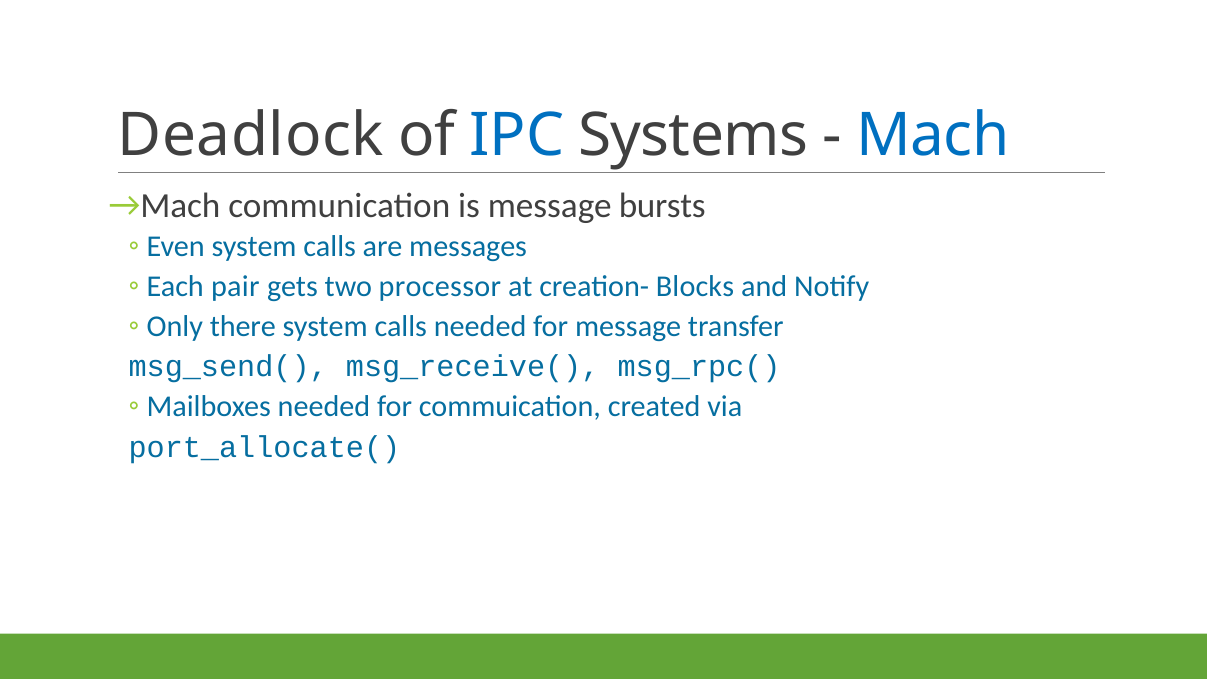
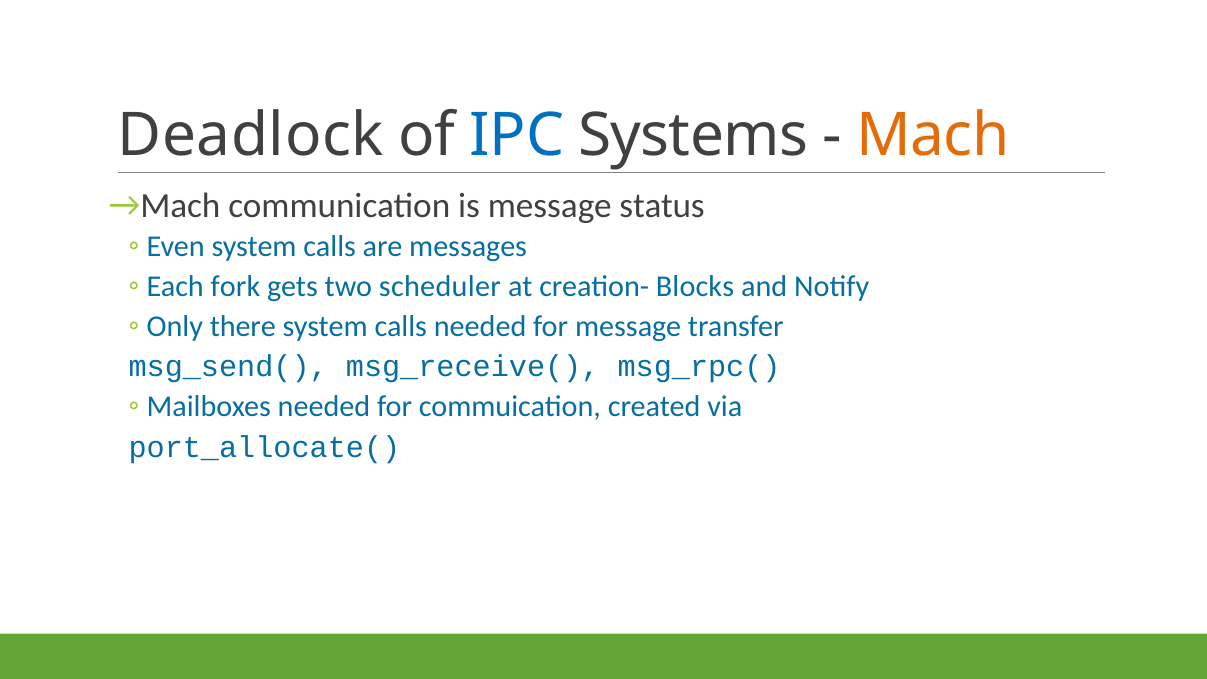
Mach colour: blue -> orange
bursts: bursts -> status
pair: pair -> fork
processor: processor -> scheduler
